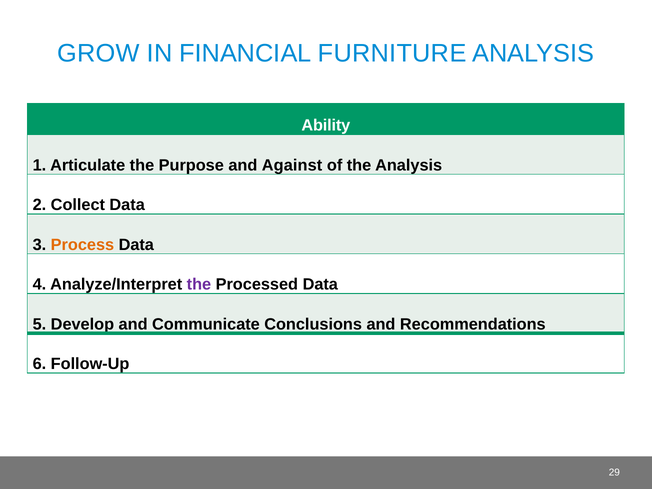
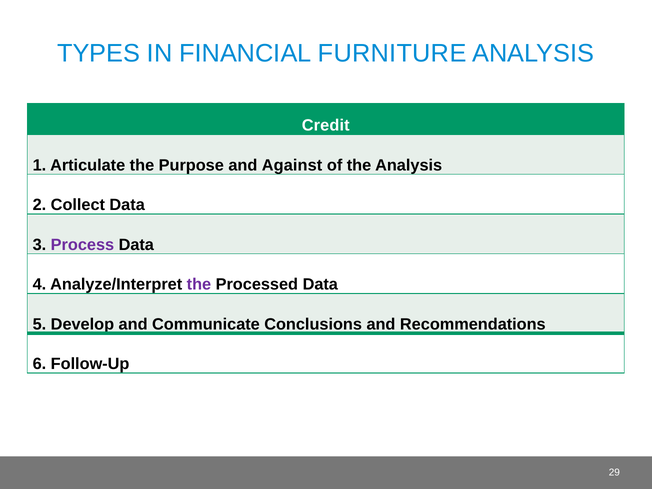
GROW: GROW -> TYPES
Ability: Ability -> Credit
Process colour: orange -> purple
